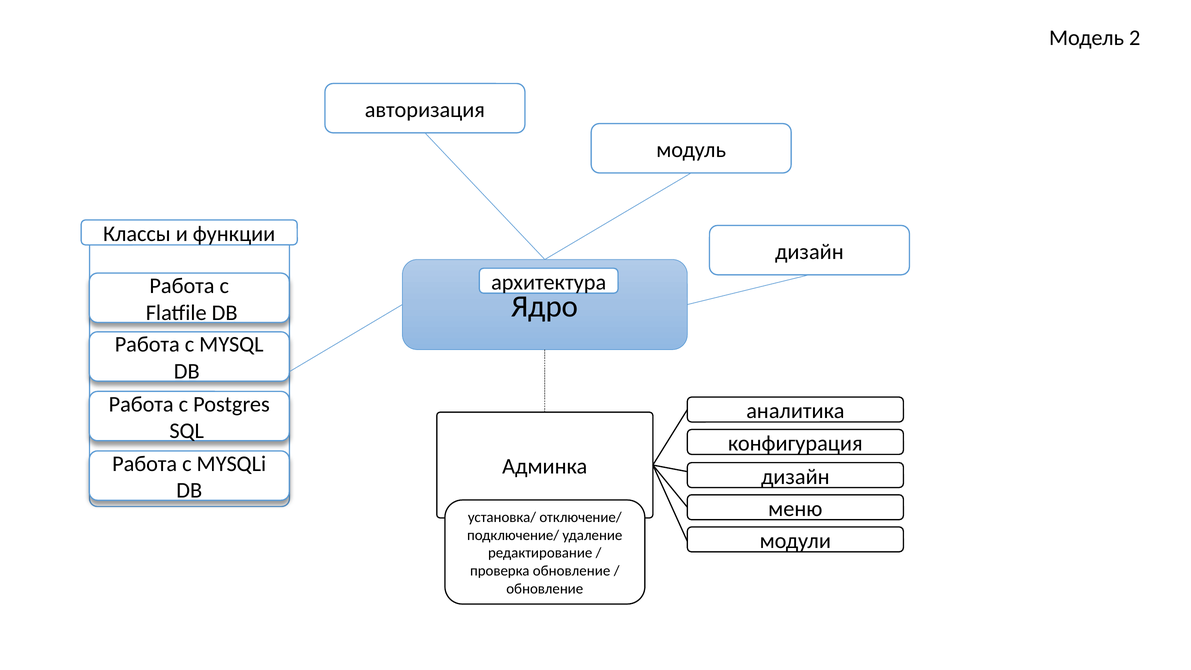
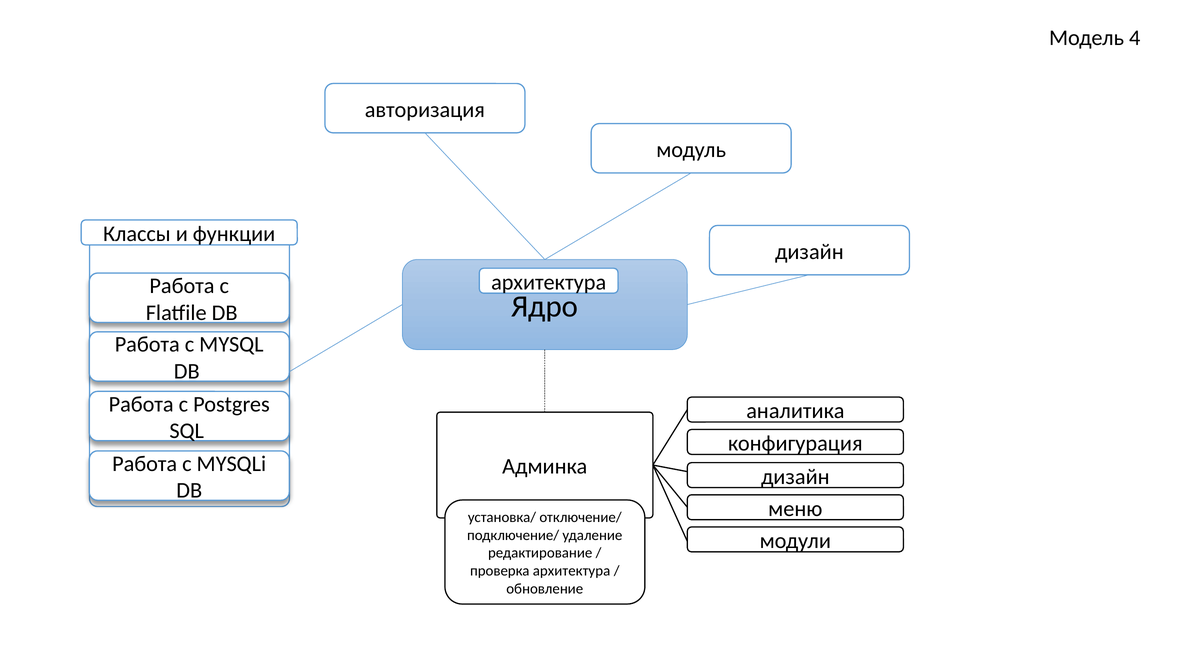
2: 2 -> 4
проверка обновление: обновление -> архитектура
